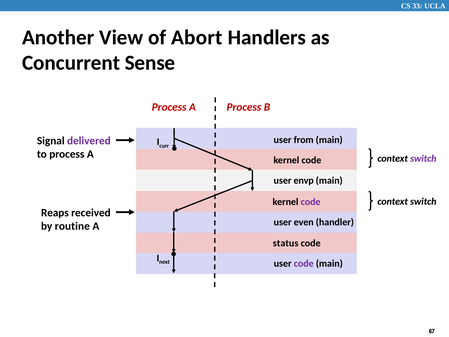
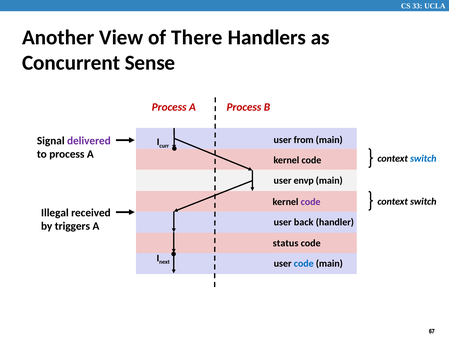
Abort: Abort -> There
switch at (423, 159) colour: purple -> blue
Reaps: Reaps -> Illegal
even: even -> back
routine: routine -> triggers
code at (304, 263) colour: purple -> blue
